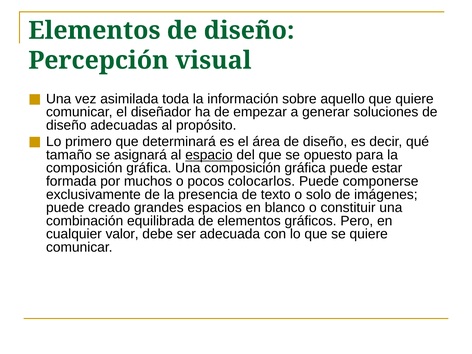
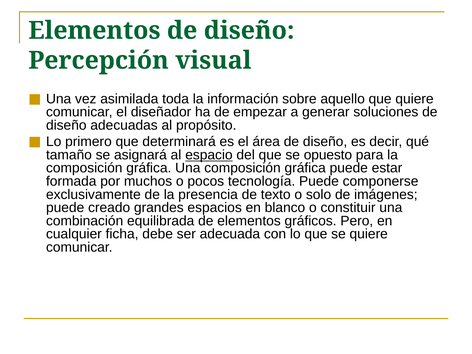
colocarlos: colocarlos -> tecnología
valor: valor -> ficha
